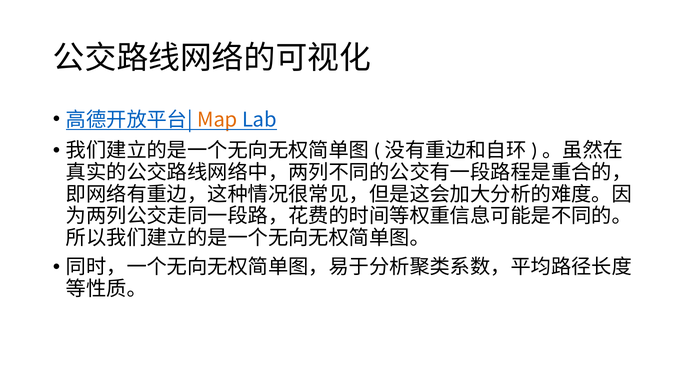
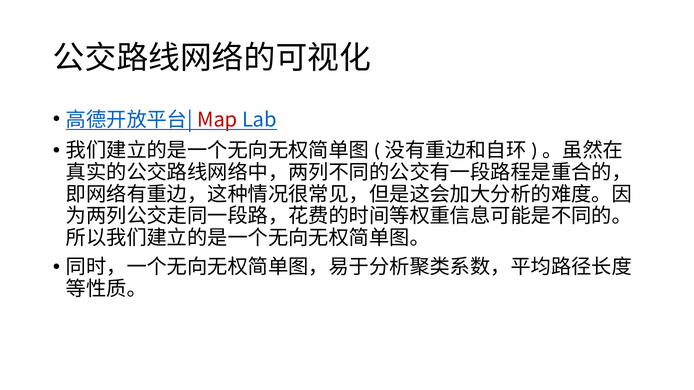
Map colour: orange -> red
